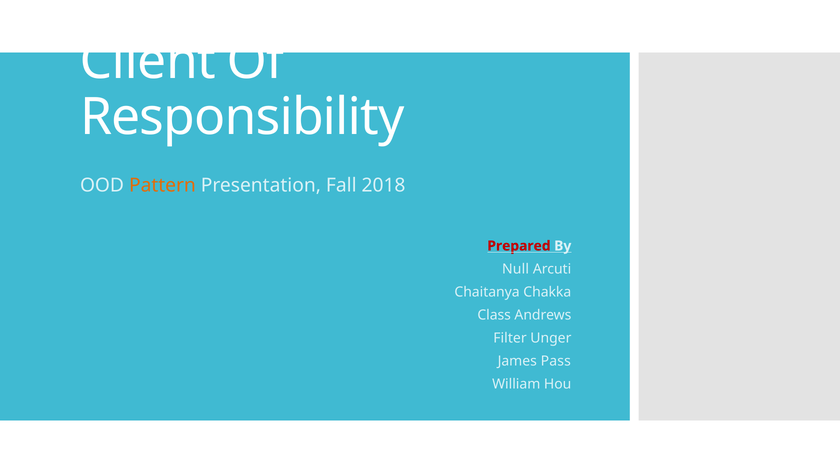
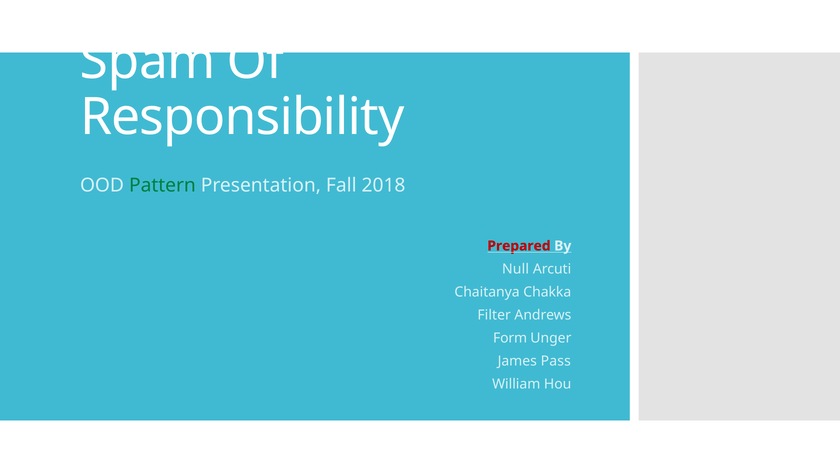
Client: Client -> Spam
Pattern colour: orange -> green
Class: Class -> Filter
Filter: Filter -> Form
